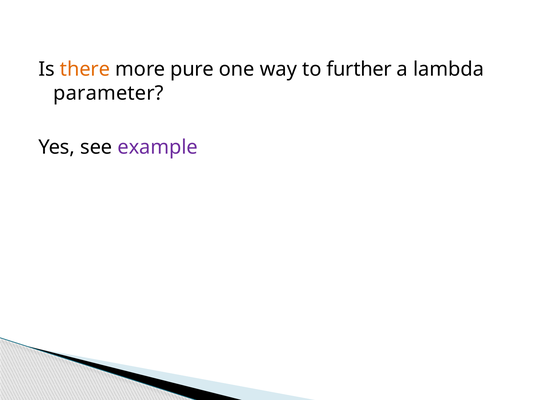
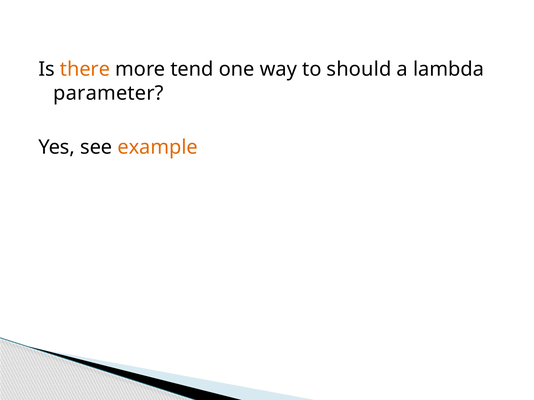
pure: pure -> tend
further: further -> should
example colour: purple -> orange
